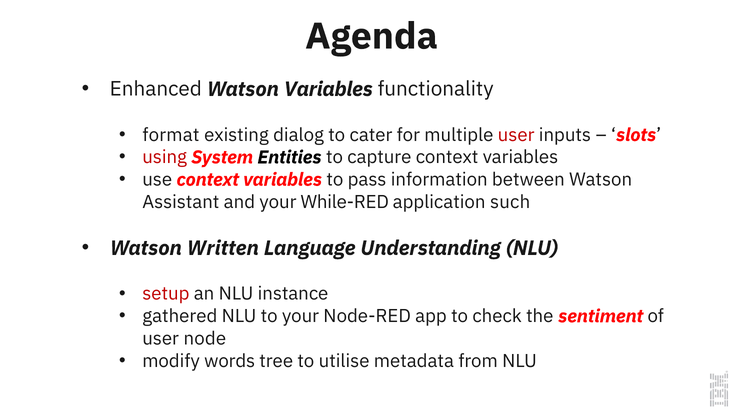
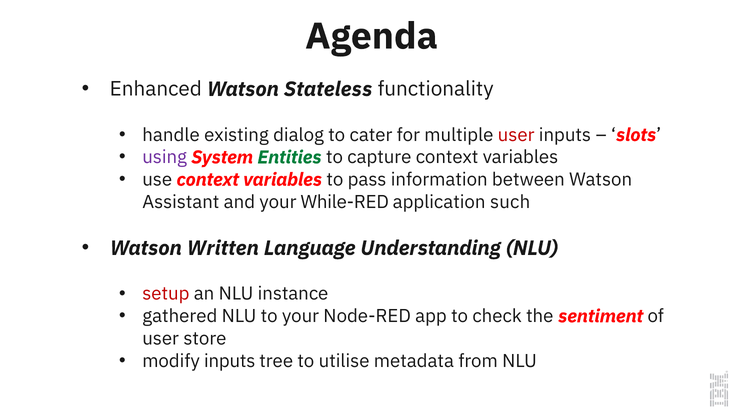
Watson Variables: Variables -> Stateless
format: format -> handle
using colour: red -> purple
Entities colour: black -> green
node: node -> store
modify words: words -> inputs
